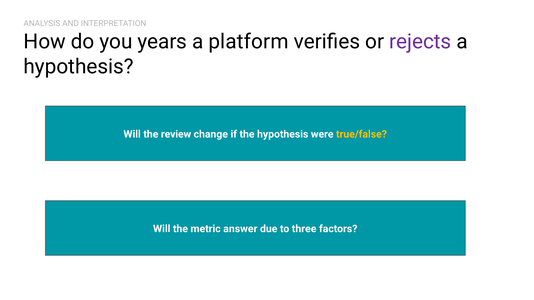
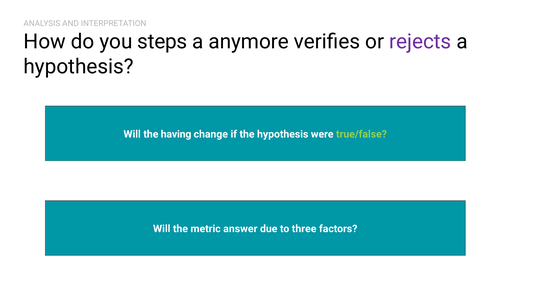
years: years -> steps
platform: platform -> anymore
review: review -> having
true/false colour: yellow -> light green
